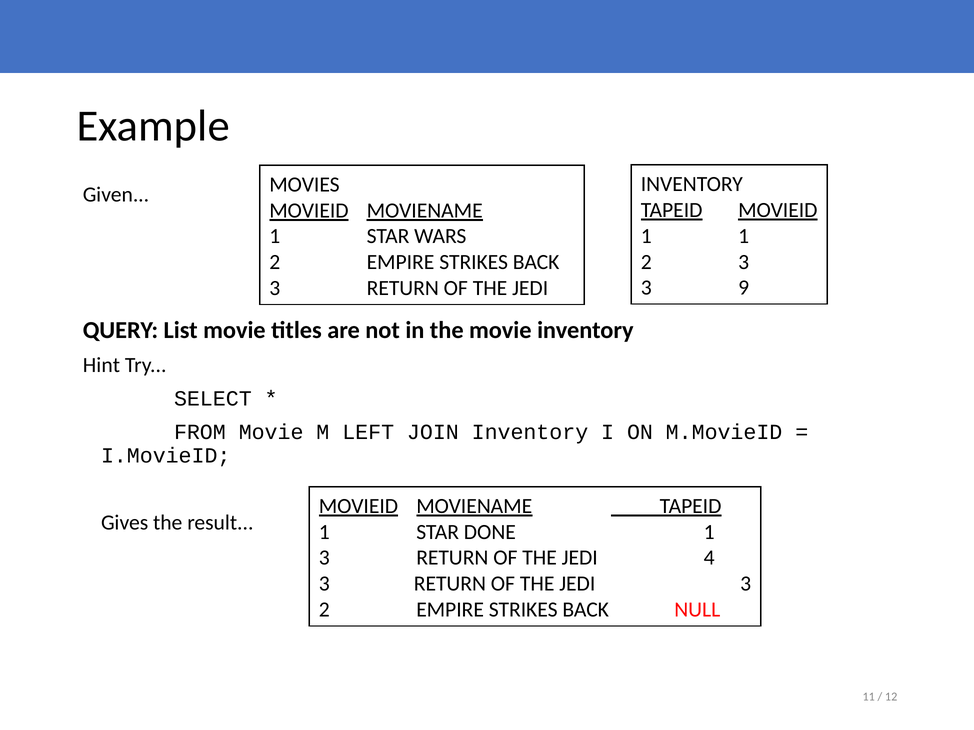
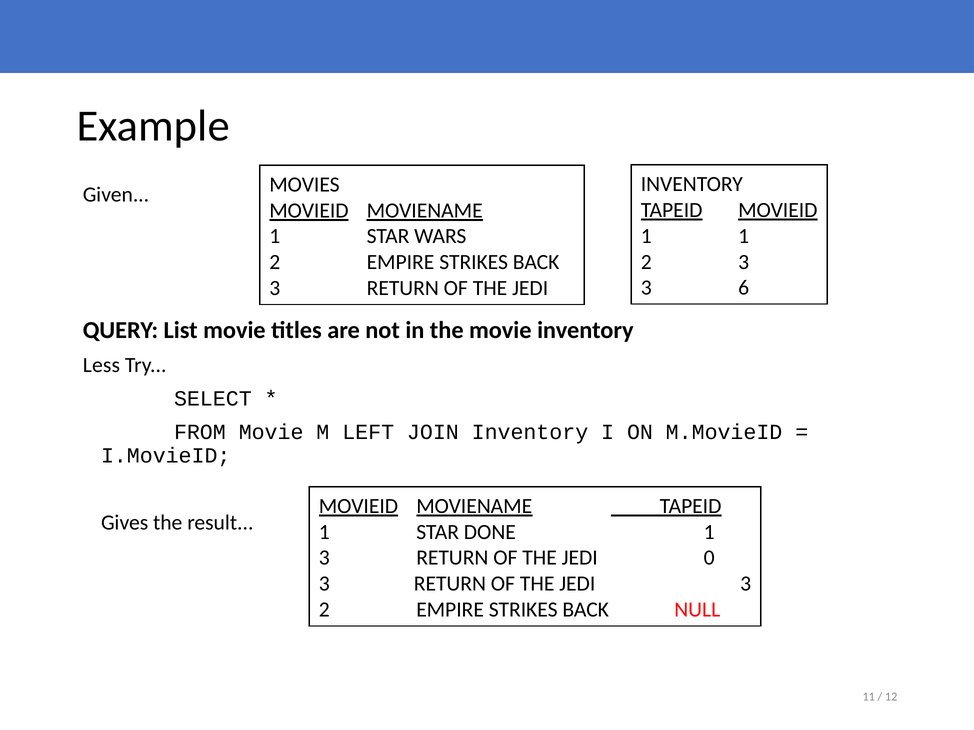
9: 9 -> 6
Hint: Hint -> Less
4: 4 -> 0
